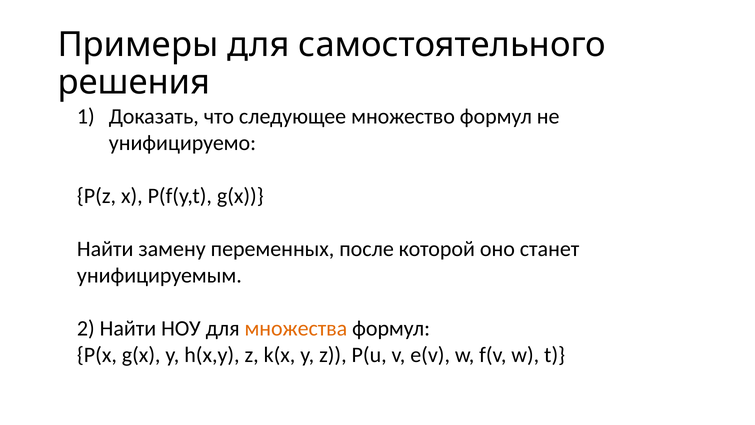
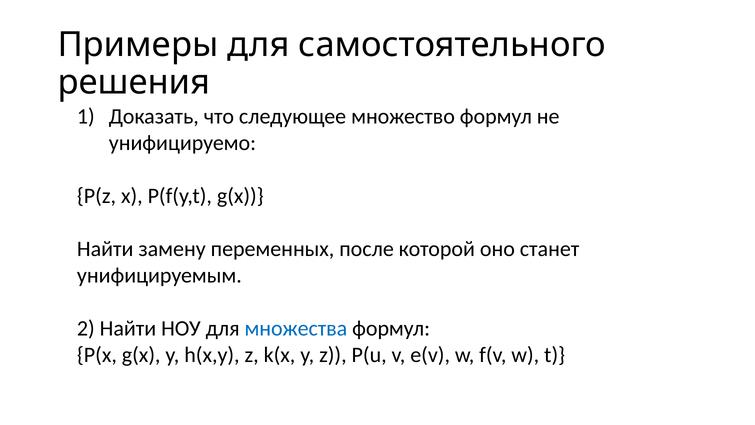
множества colour: orange -> blue
